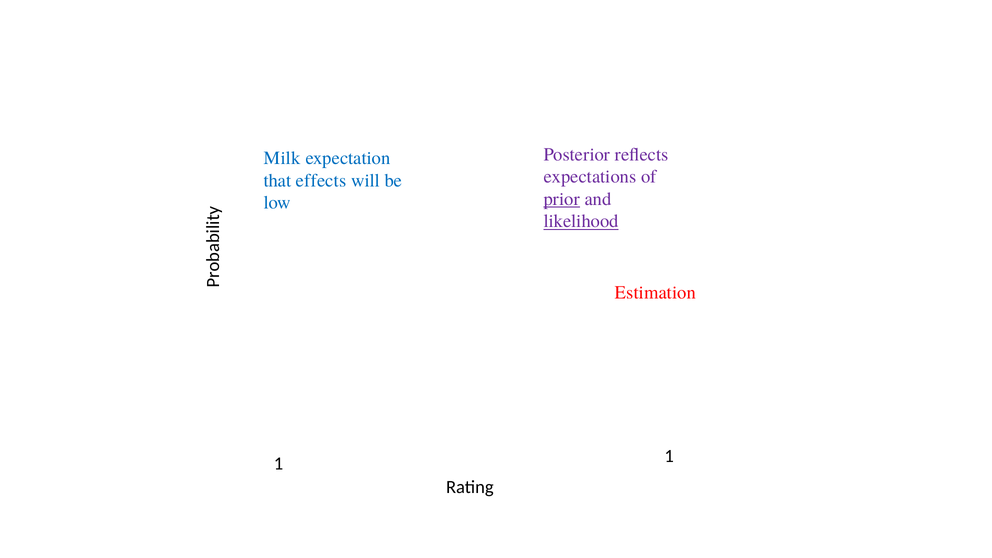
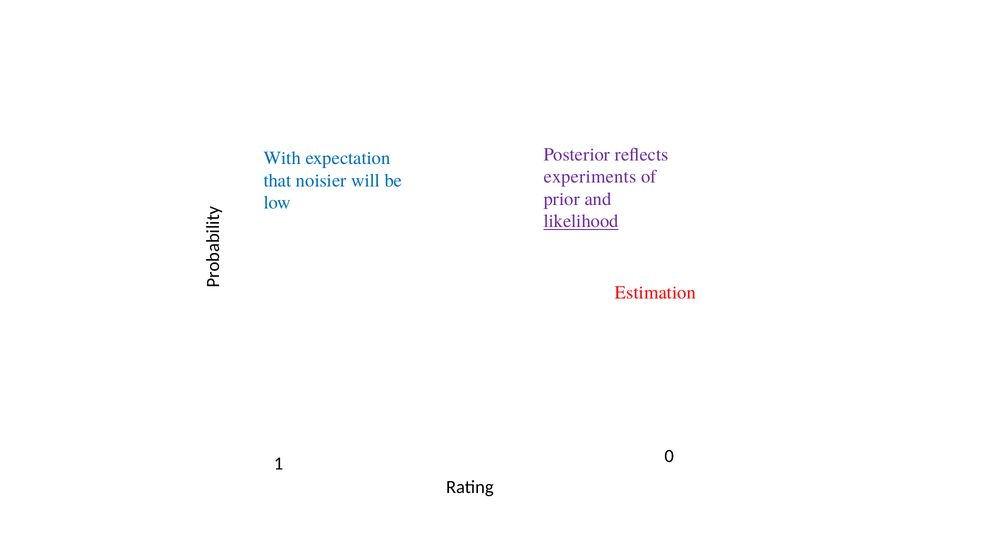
Milk: Milk -> With
expectations: expectations -> experiments
effects: effects -> noisier
prior underline: present -> none
1 1: 1 -> 0
